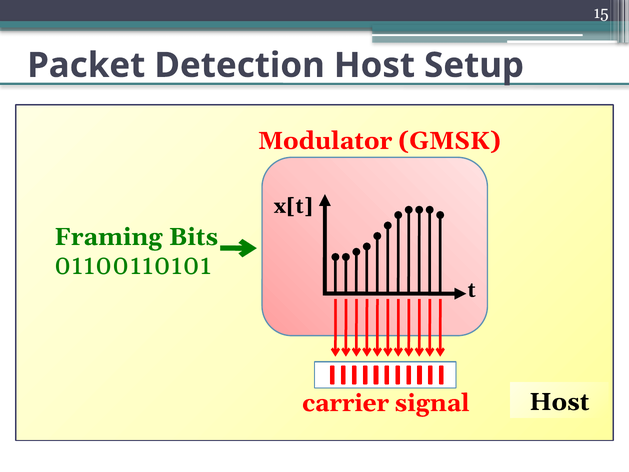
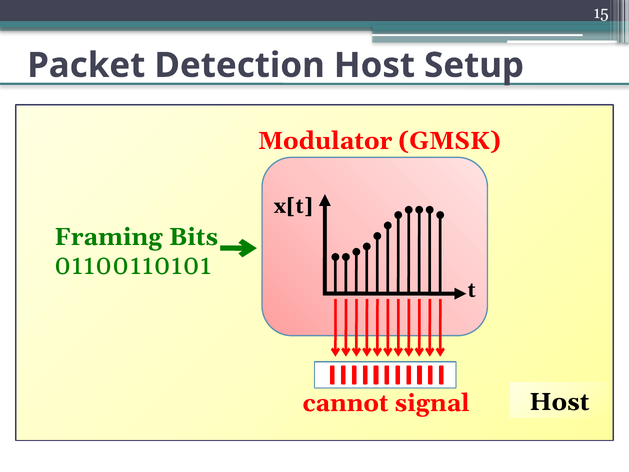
carrier: carrier -> cannot
